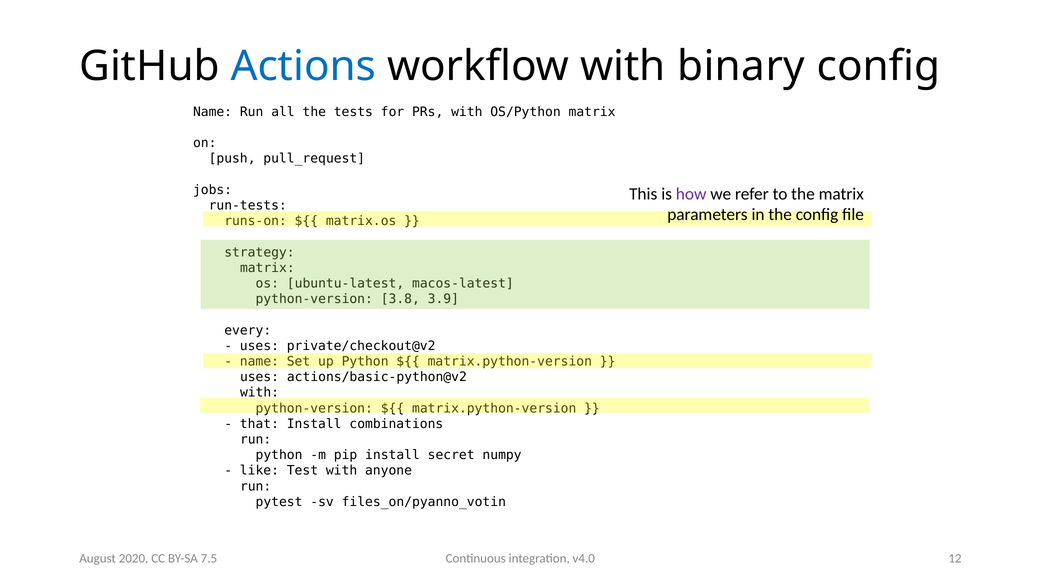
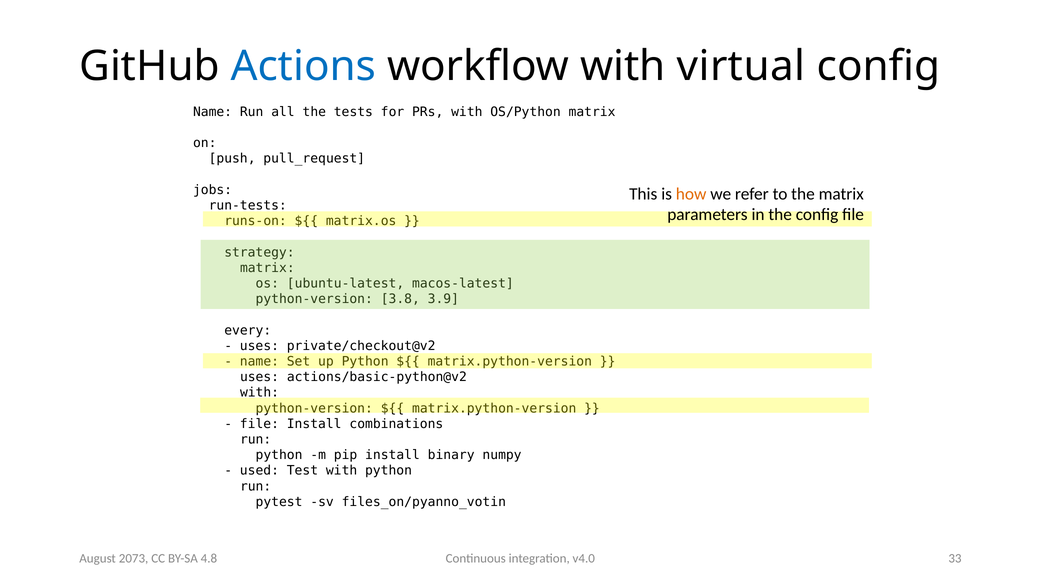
binary: binary -> virtual
how colour: purple -> orange
that at (259, 424): that -> file
secret: secret -> binary
like: like -> used
with anyone: anyone -> python
12: 12 -> 33
2020: 2020 -> 2073
7.5: 7.5 -> 4.8
